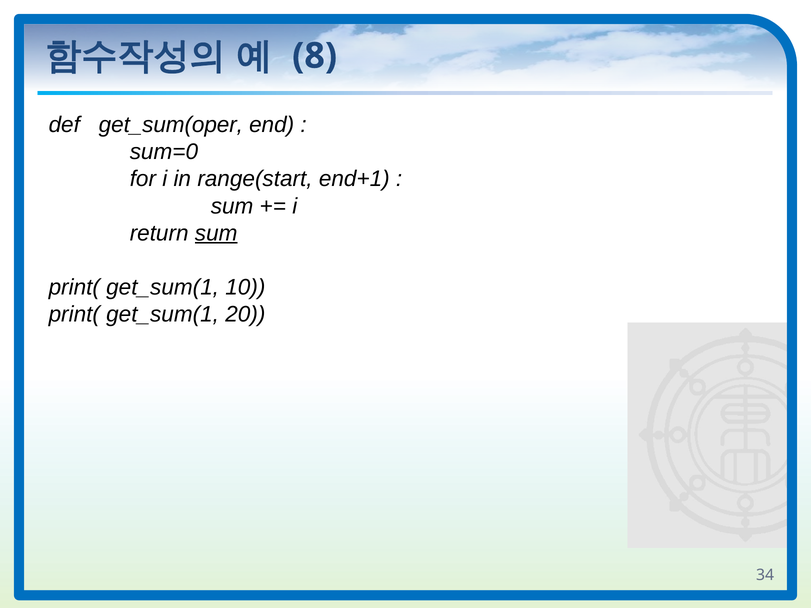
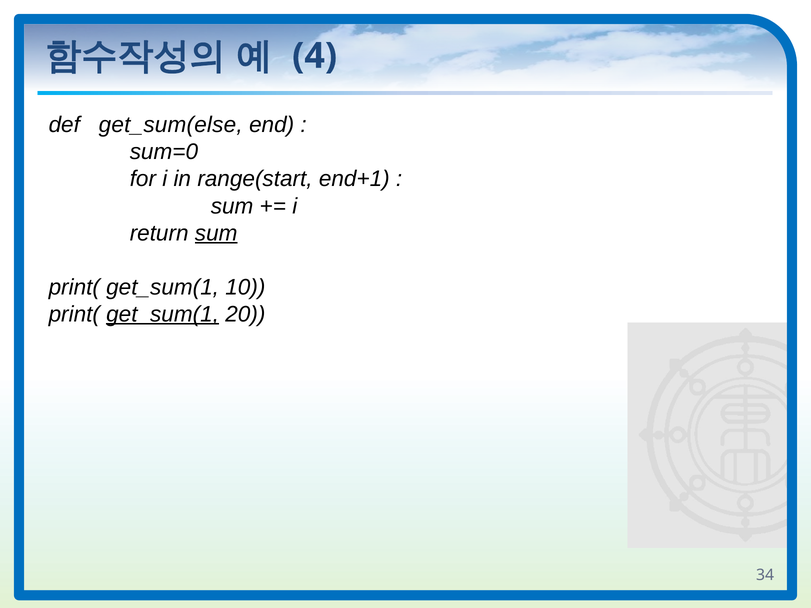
8: 8 -> 4
get_sum(oper: get_sum(oper -> get_sum(else
get_sum(1 at (163, 314) underline: none -> present
